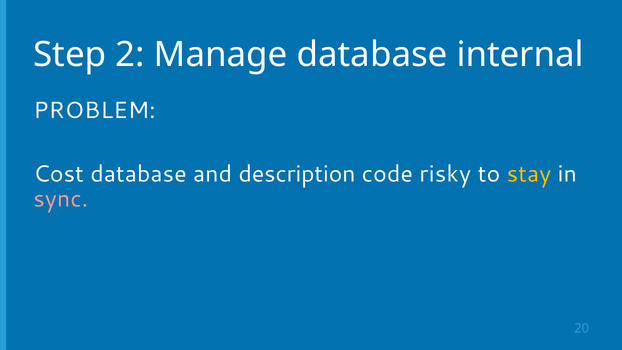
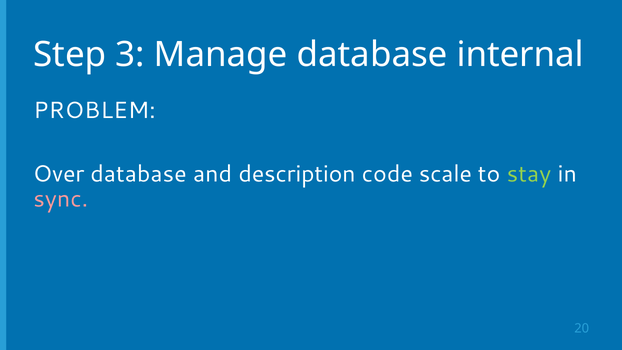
2: 2 -> 3
Cost: Cost -> Over
risky: risky -> scale
stay colour: yellow -> light green
